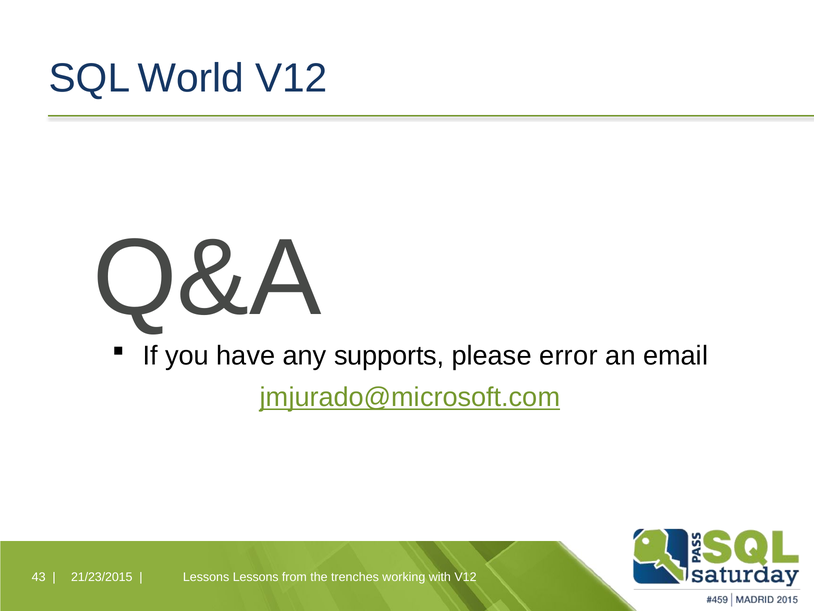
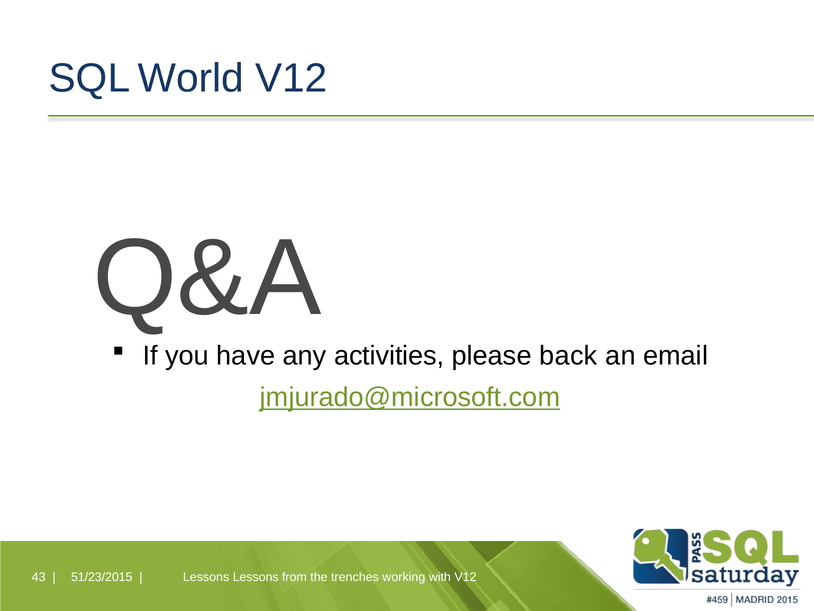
supports: supports -> activities
error: error -> back
21/23/2015: 21/23/2015 -> 51/23/2015
